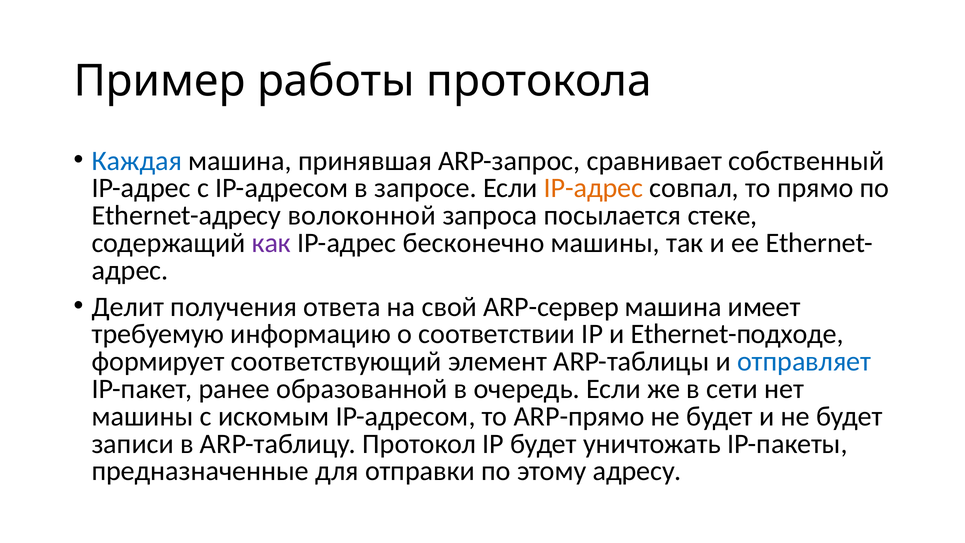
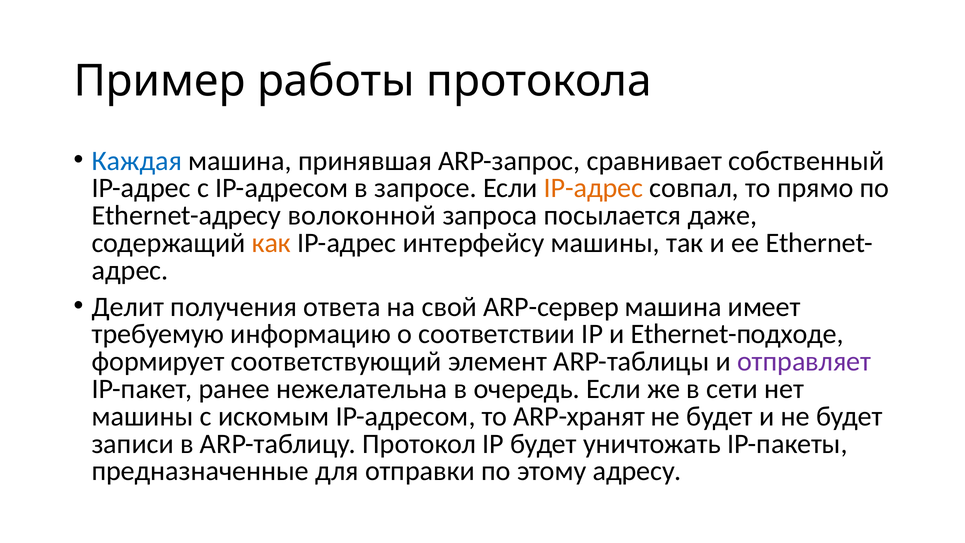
стеке: стеке -> даже
как colour: purple -> orange
бесконечно: бесконечно -> интерфейсу
отправляет colour: blue -> purple
образованной: образованной -> нежелательна
ARP-прямо: ARP-прямо -> ARP-хранят
